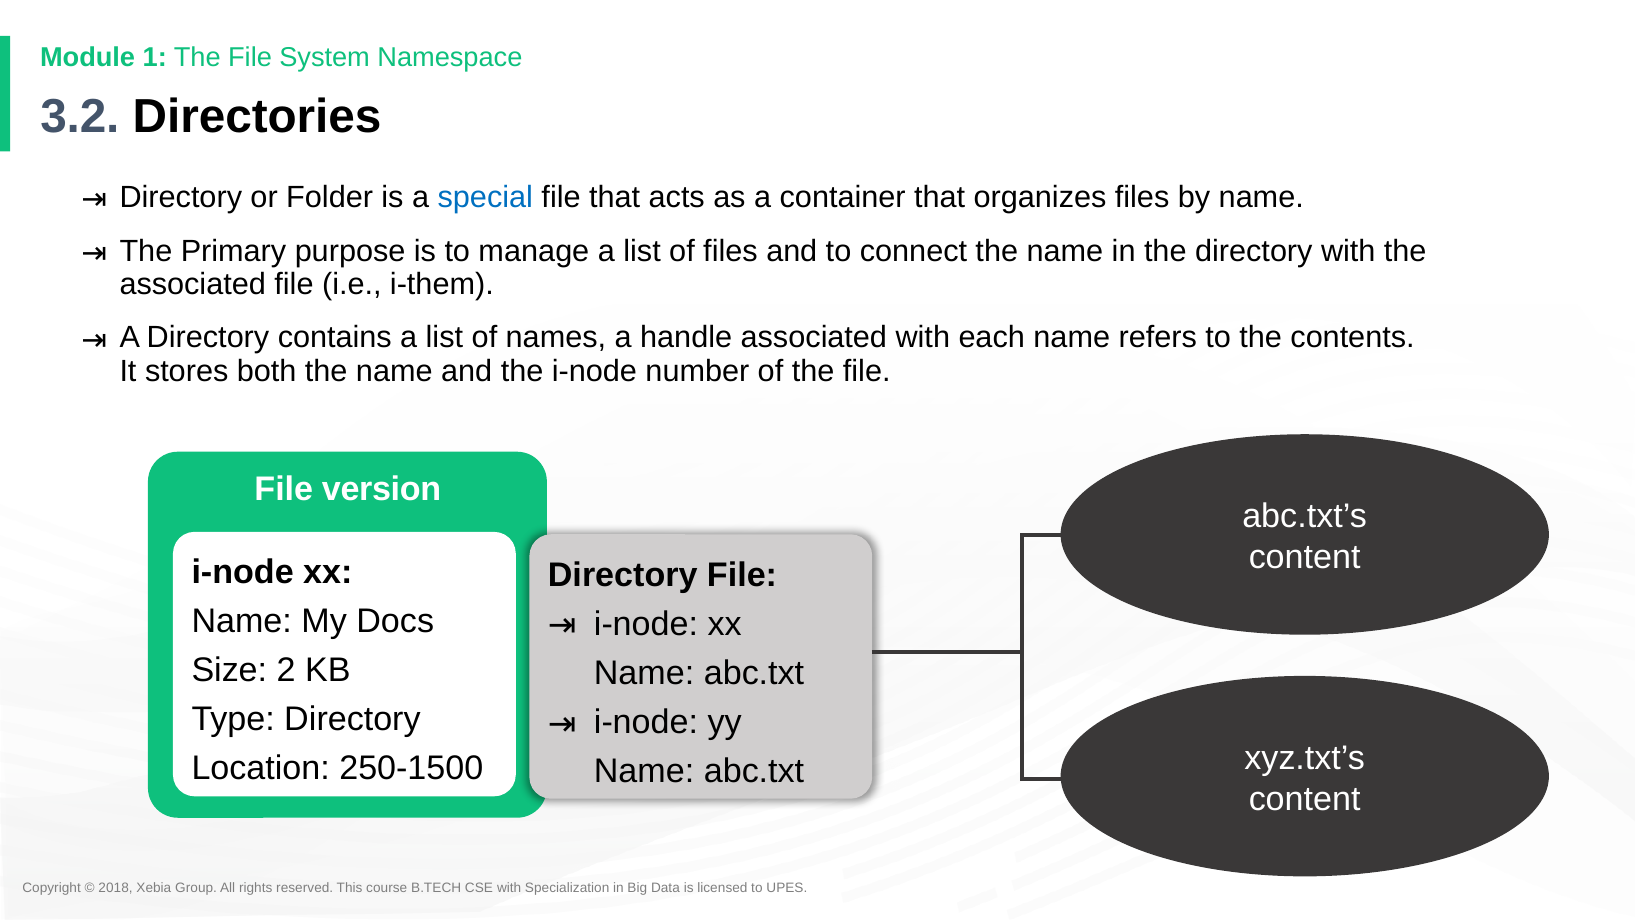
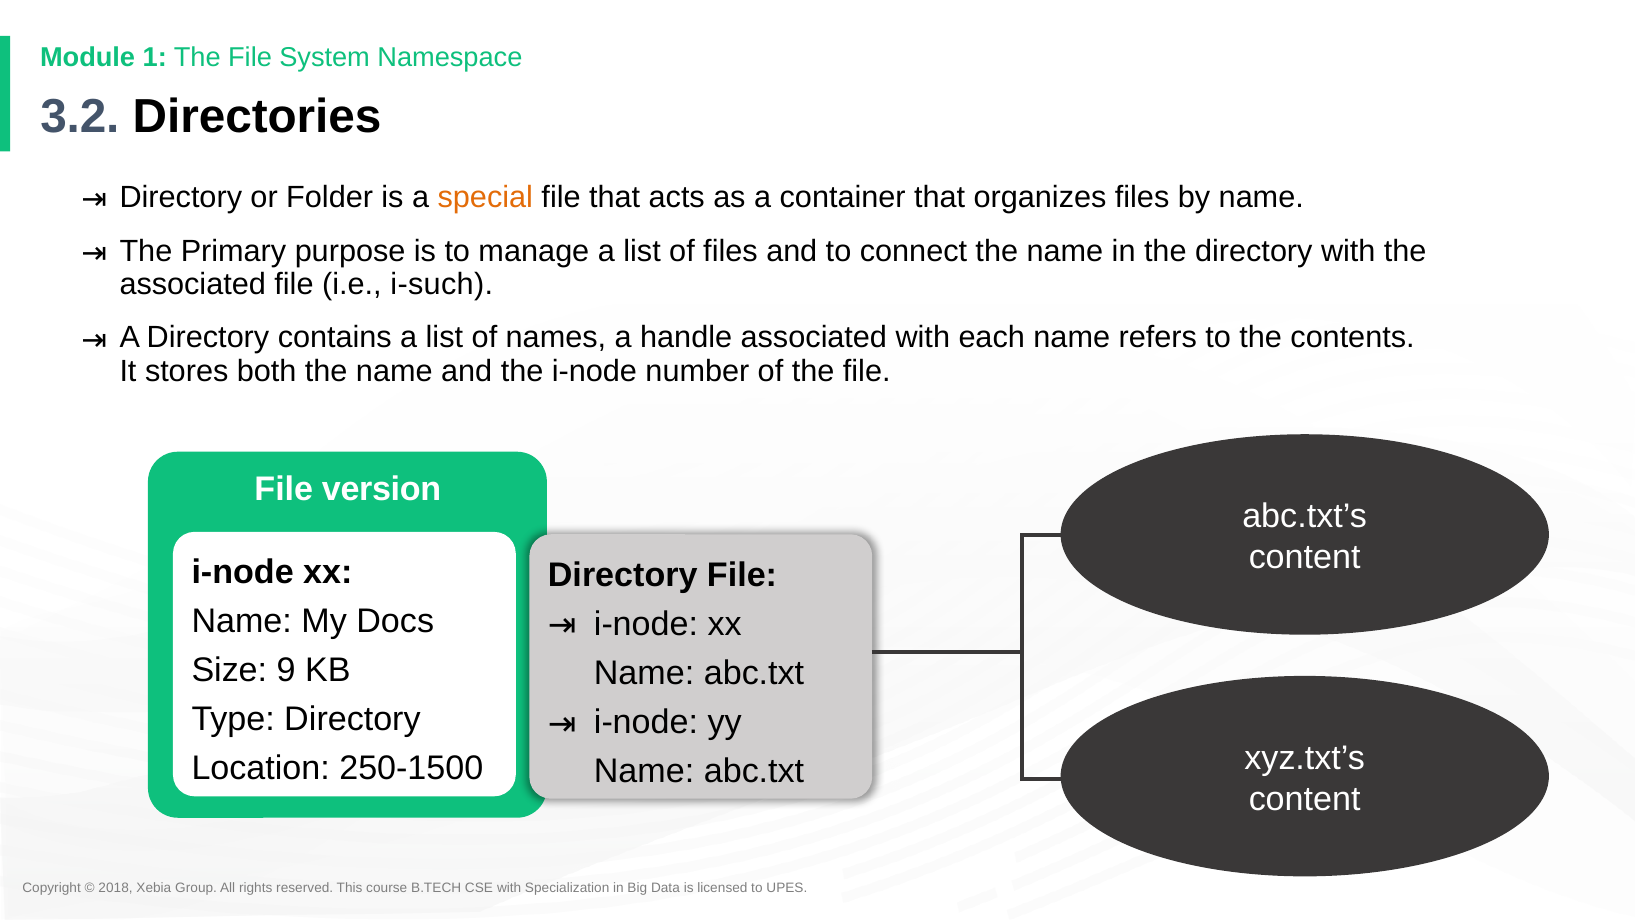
special colour: blue -> orange
i-them: i-them -> i-such
2: 2 -> 9
